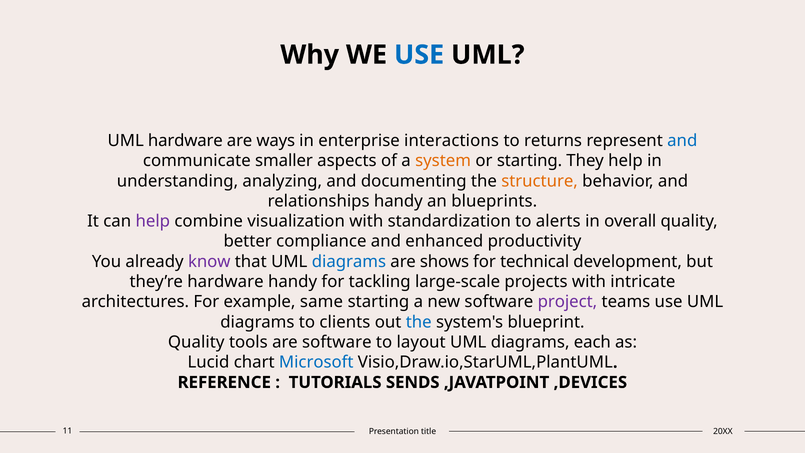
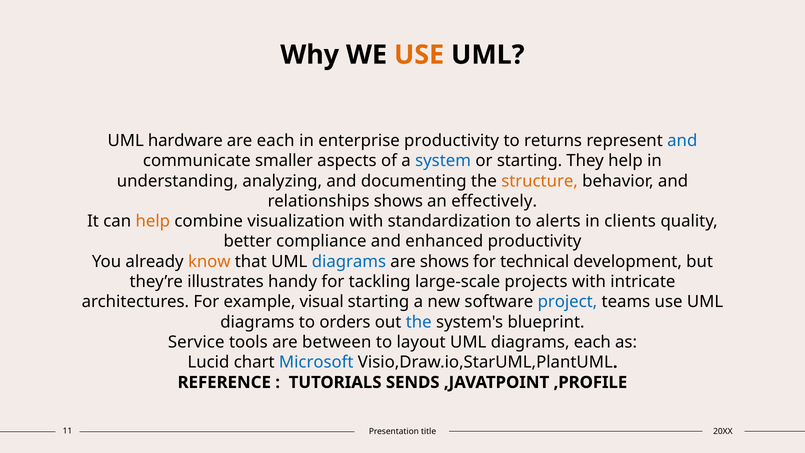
USE at (419, 55) colour: blue -> orange
are ways: ways -> each
enterprise interactions: interactions -> productivity
system colour: orange -> blue
relationships handy: handy -> shows
blueprints: blueprints -> effectively
help at (153, 221) colour: purple -> orange
overall: overall -> clients
know colour: purple -> orange
they’re hardware: hardware -> illustrates
same: same -> visual
project colour: purple -> blue
clients: clients -> orders
Quality at (196, 342): Quality -> Service
are software: software -> between
,DEVICES: ,DEVICES -> ,PROFILE
